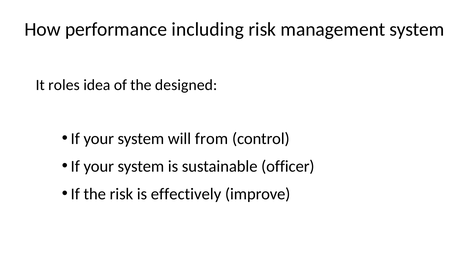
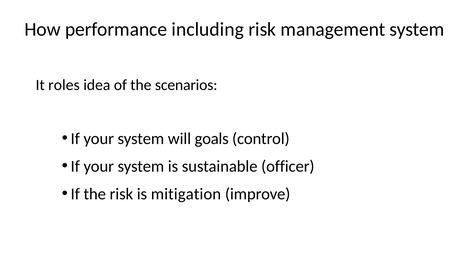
designed: designed -> scenarios
from: from -> goals
effectively: effectively -> mitigation
